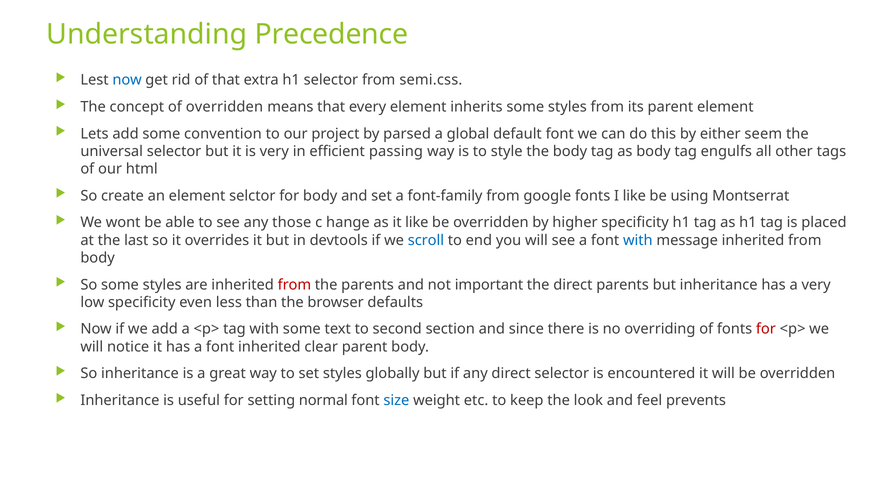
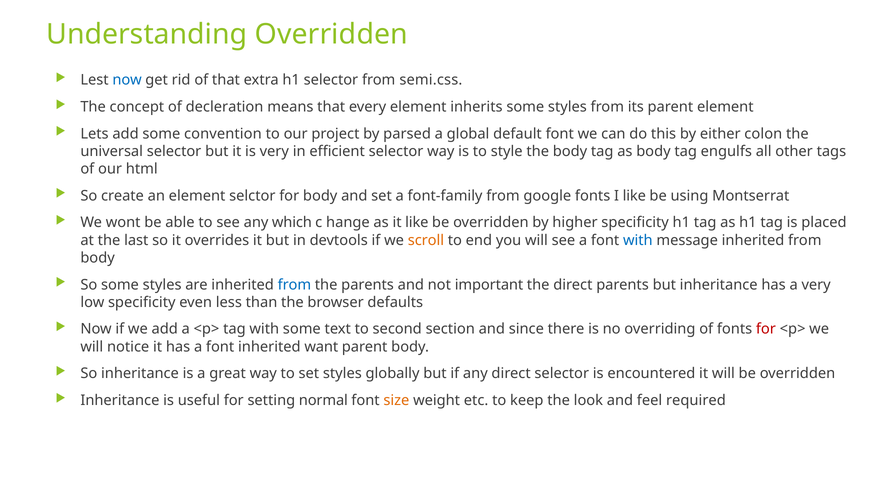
Understanding Precedence: Precedence -> Overridden
of overridden: overridden -> decleration
seem: seem -> colon
efficient passing: passing -> selector
those: those -> which
scroll colour: blue -> orange
from at (294, 285) colour: red -> blue
clear: clear -> want
size colour: blue -> orange
prevents: prevents -> required
